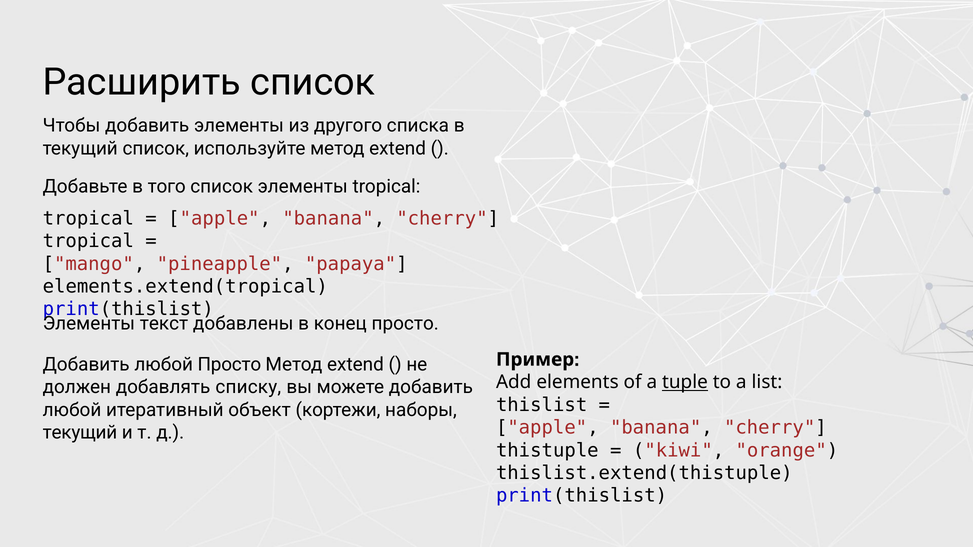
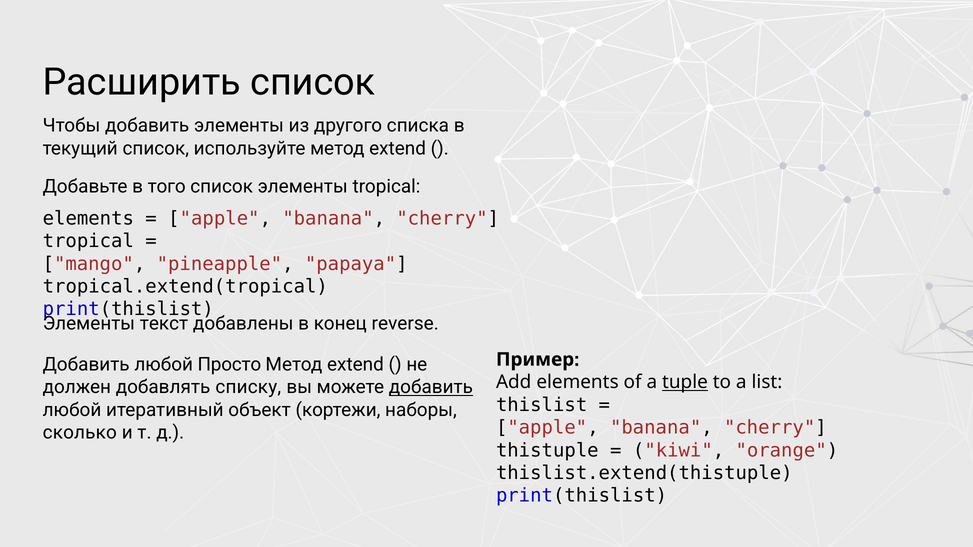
tropical at (88, 219): tropical -> elements
elements.extend(tropical: elements.extend(tropical -> tropical.extend(tropical
конец просто: просто -> reverse
добавить at (431, 387) underline: none -> present
текущий at (80, 433): текущий -> сколько
